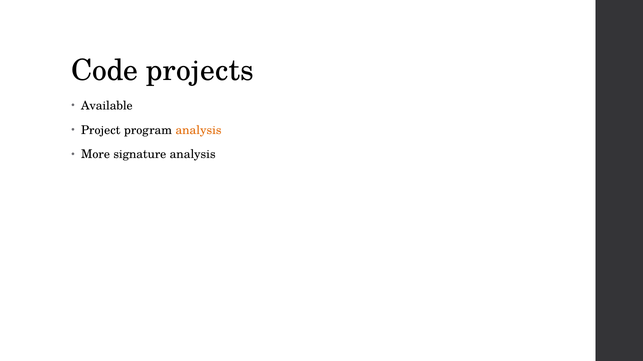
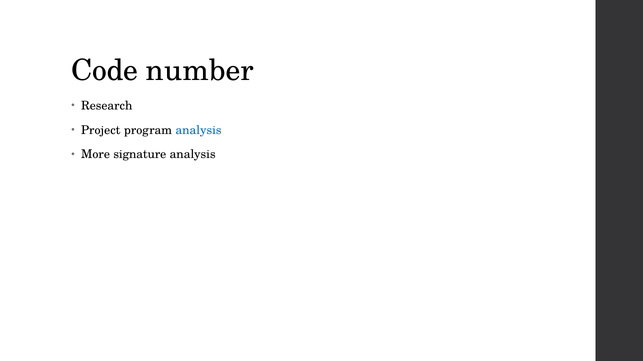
projects: projects -> number
Available: Available -> Research
analysis at (199, 130) colour: orange -> blue
